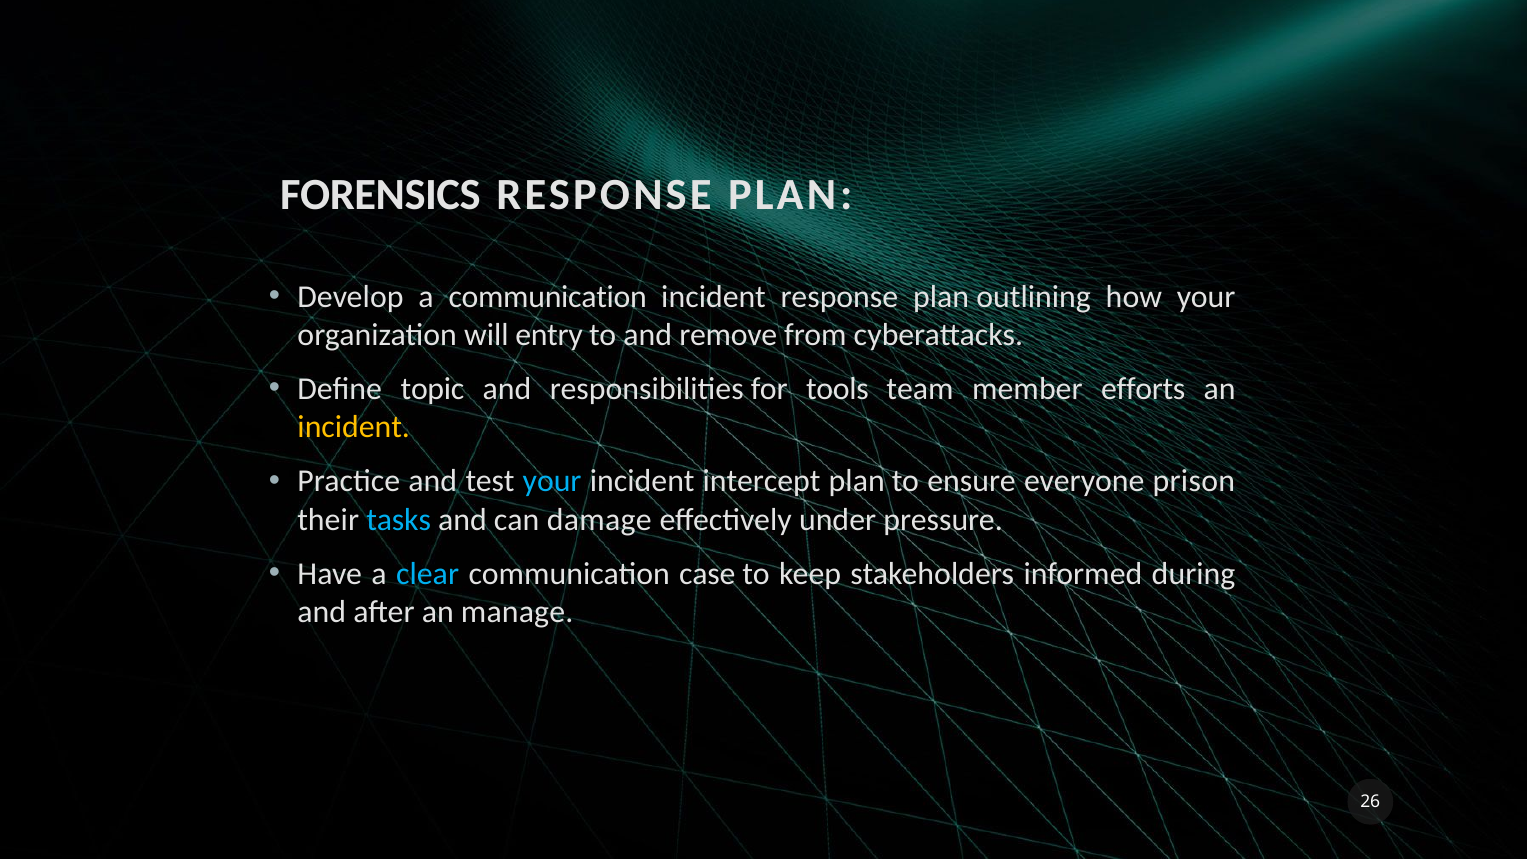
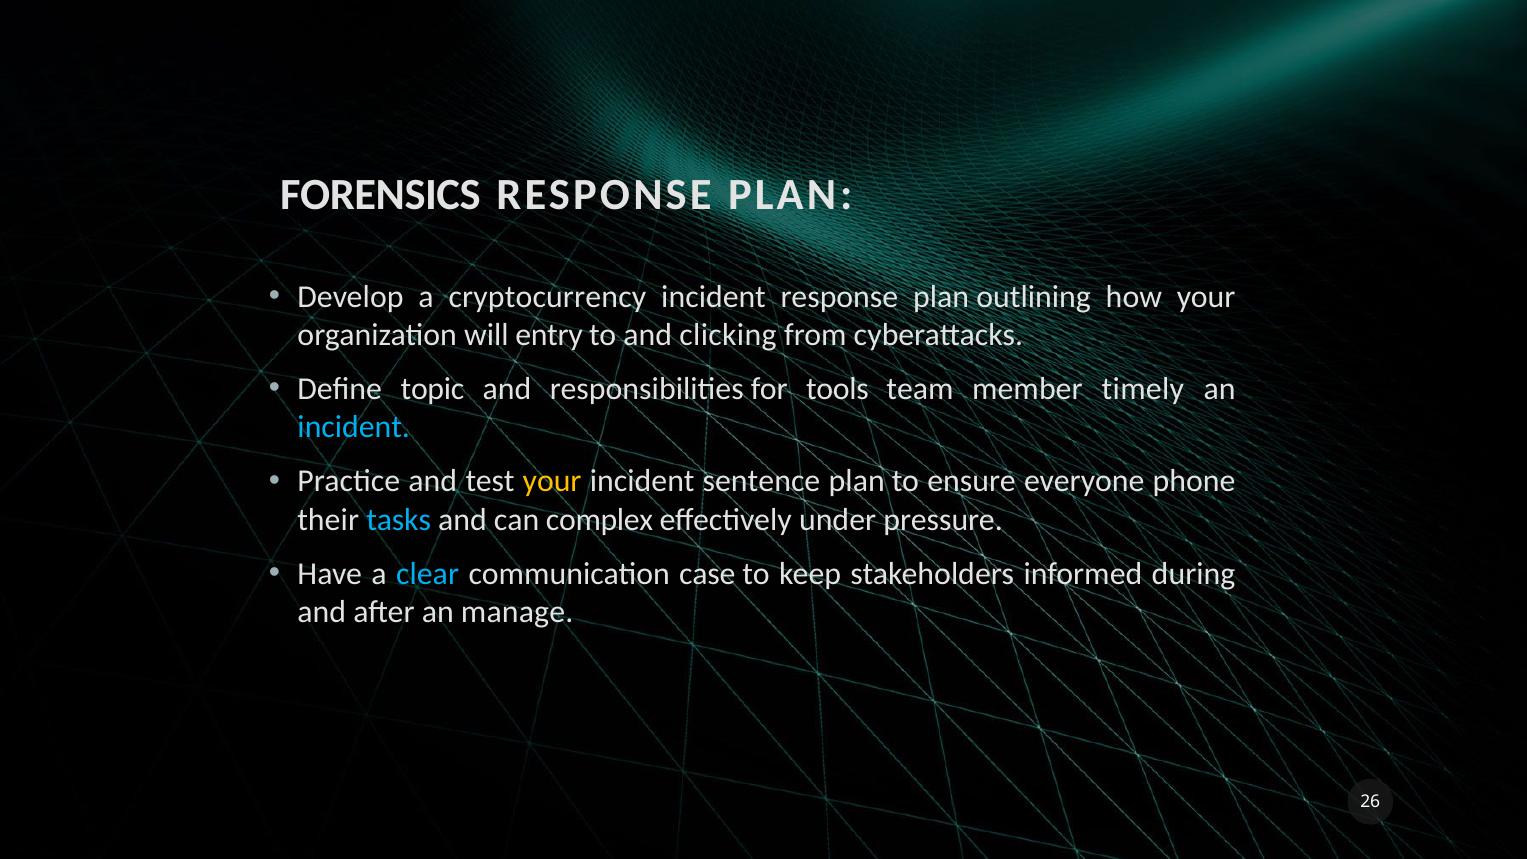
a communication: communication -> cryptocurrency
remove: remove -> clicking
efforts: efforts -> timely
incident at (354, 427) colour: yellow -> light blue
your at (552, 481) colour: light blue -> yellow
intercept: intercept -> sentence
prison: prison -> phone
damage: damage -> complex
